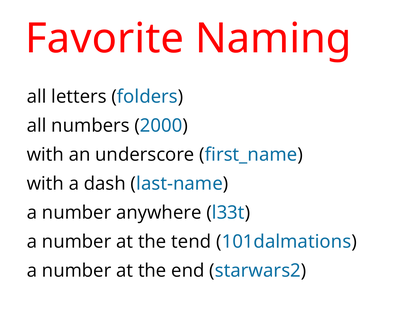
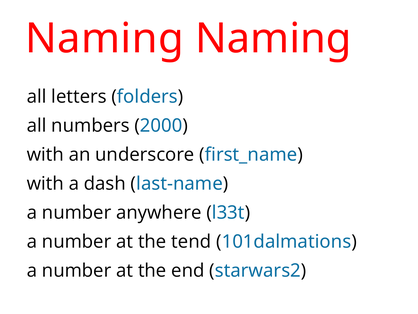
Favorite at (105, 38): Favorite -> Naming
